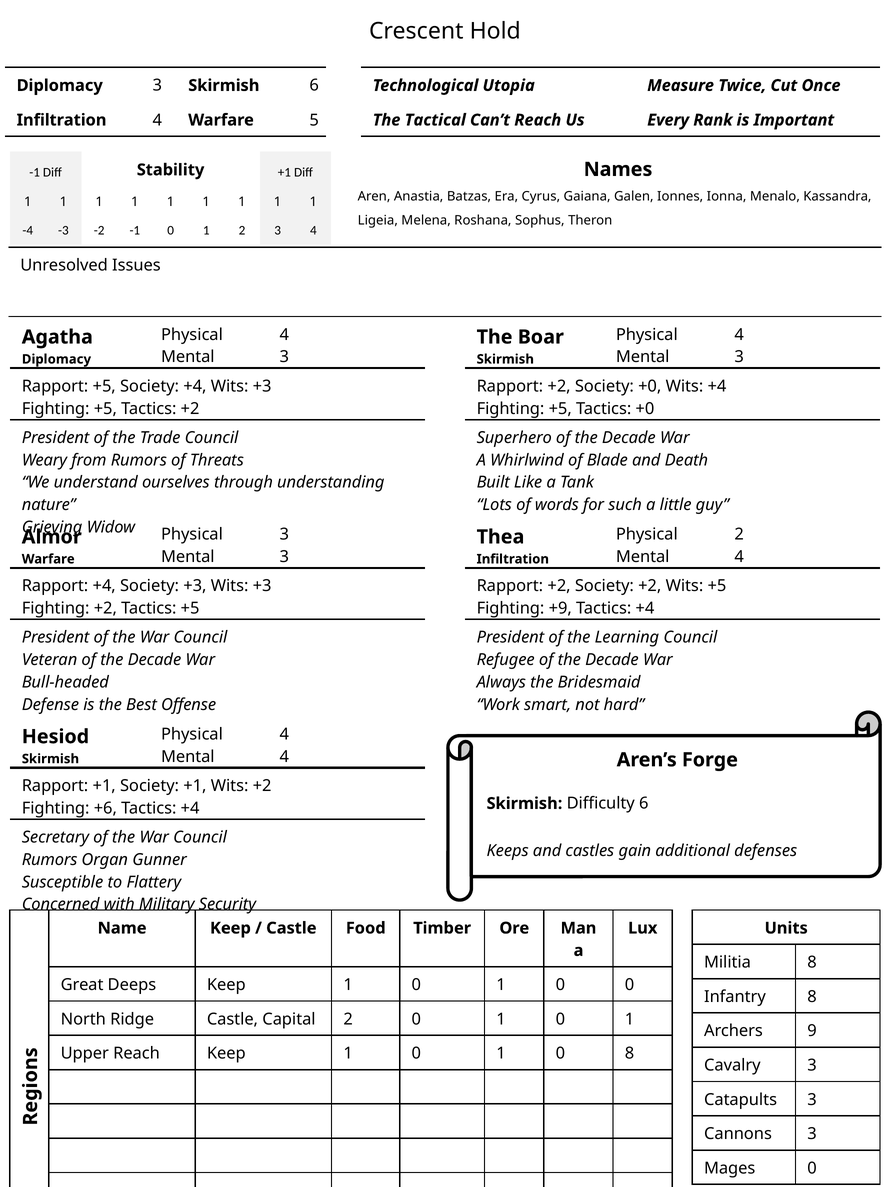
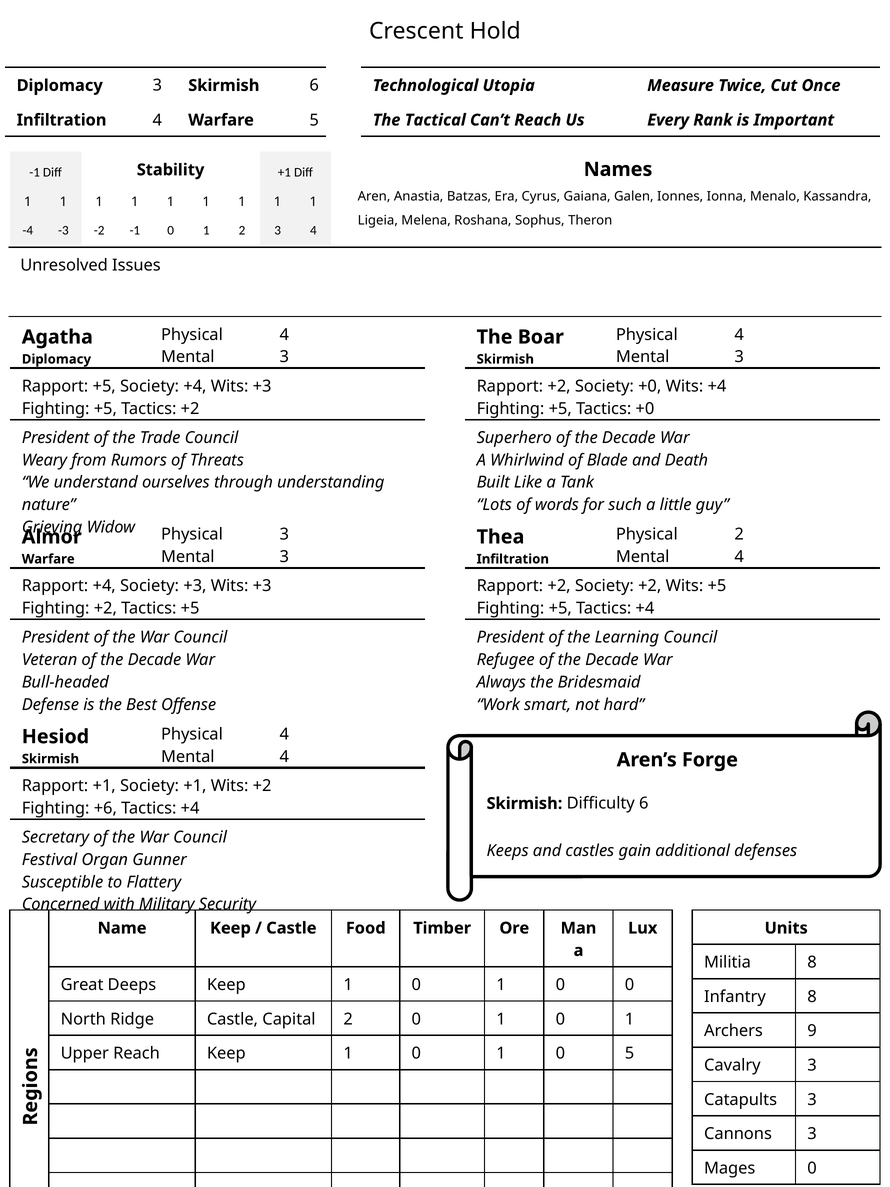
+9 at (560, 608): +9 -> +5
Rumors at (50, 860): Rumors -> Festival
0 8: 8 -> 5
